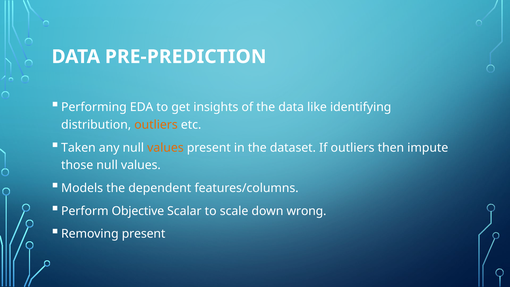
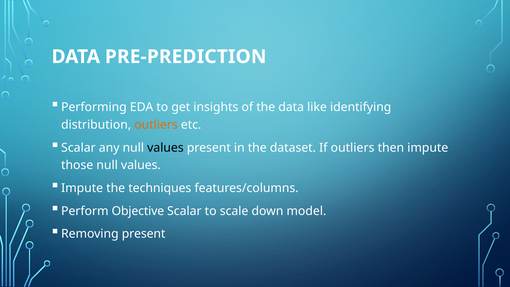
Taken at (78, 148): Taken -> Scalar
values at (165, 148) colour: orange -> black
Models at (82, 188): Models -> Impute
dependent: dependent -> techniques
wrong: wrong -> model
